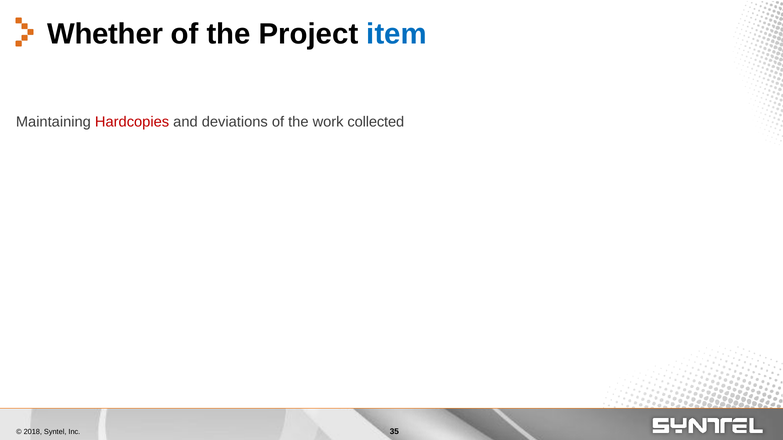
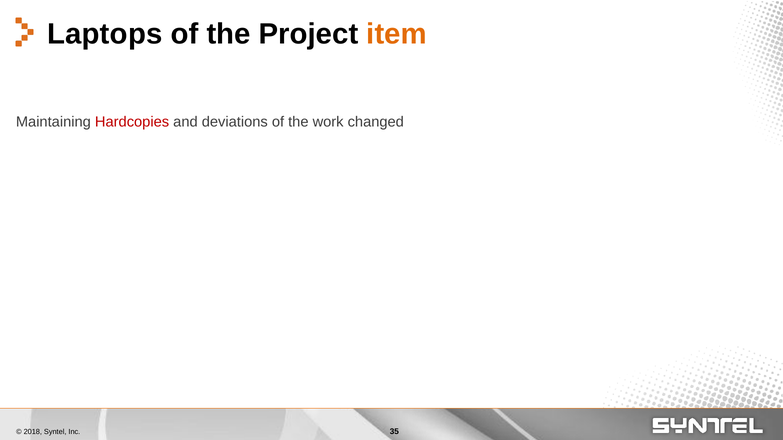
Whether: Whether -> Laptops
item colour: blue -> orange
collected: collected -> changed
